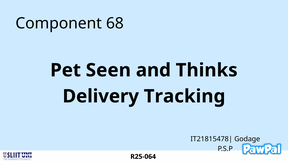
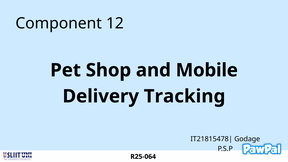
68: 68 -> 12
Seen: Seen -> Shop
Thinks: Thinks -> Mobile
